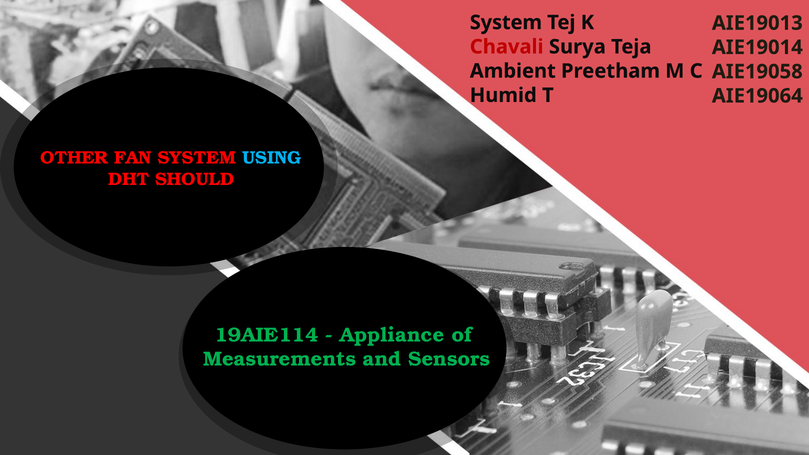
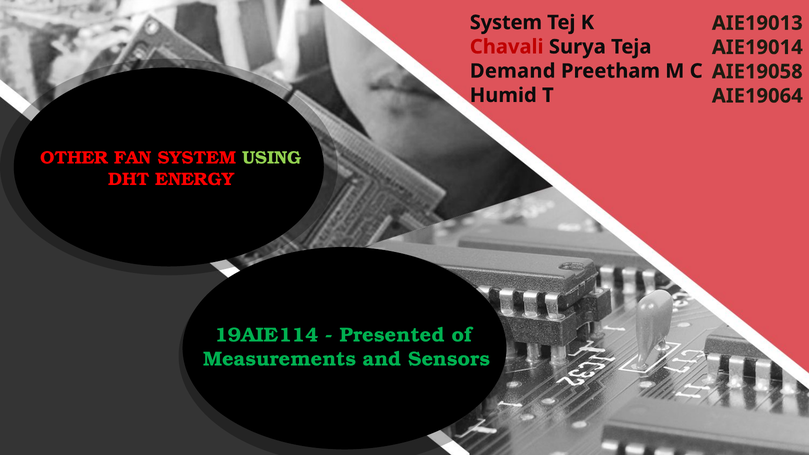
Ambient: Ambient -> Demand
USING colour: light blue -> light green
SHOULD: SHOULD -> ENERGY
Appliance: Appliance -> Presented
